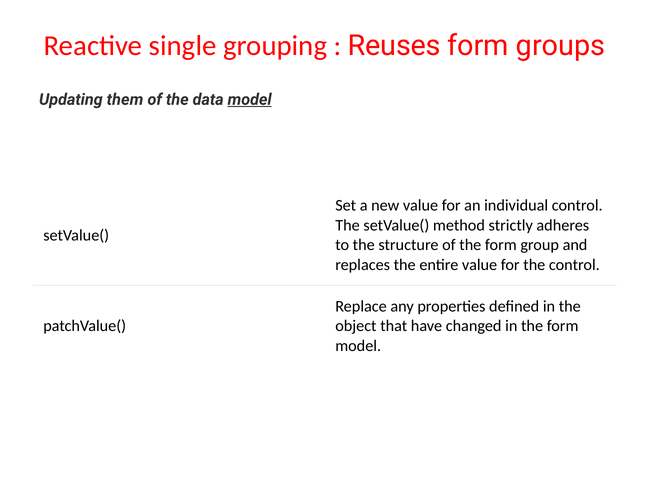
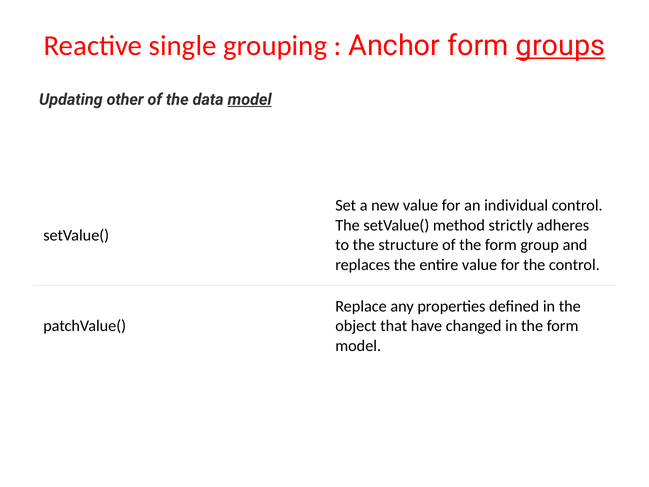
Reuses: Reuses -> Anchor
groups underline: none -> present
them: them -> other
